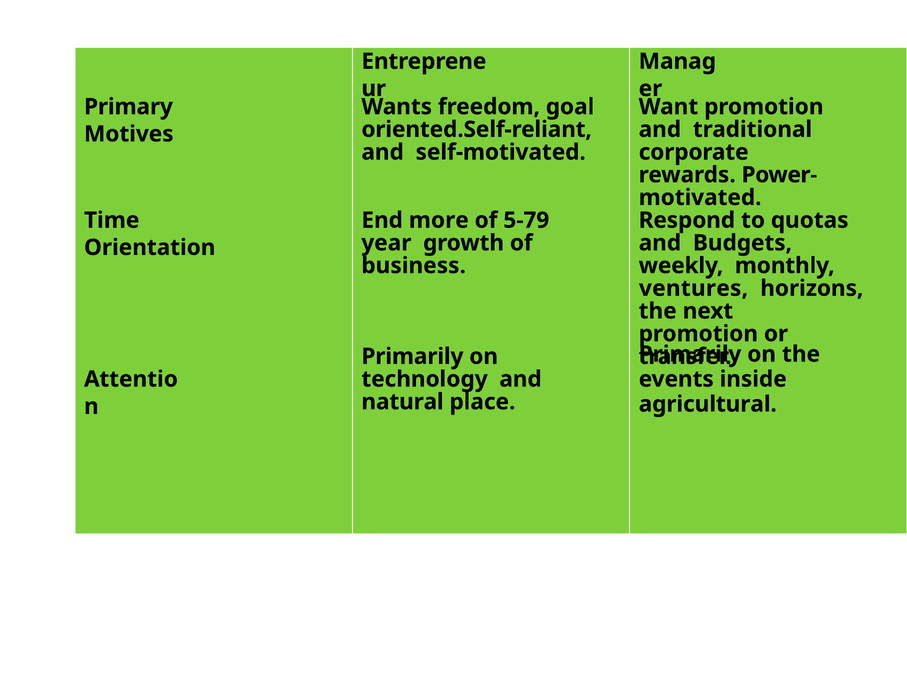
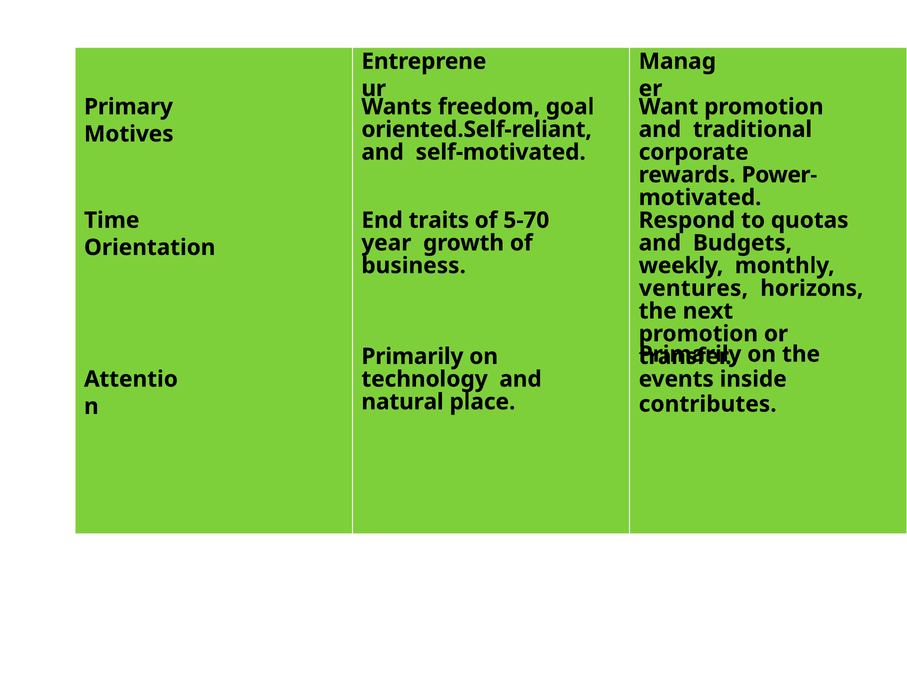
more: more -> traits
5-79: 5-79 -> 5-70
agricultural: agricultural -> contributes
